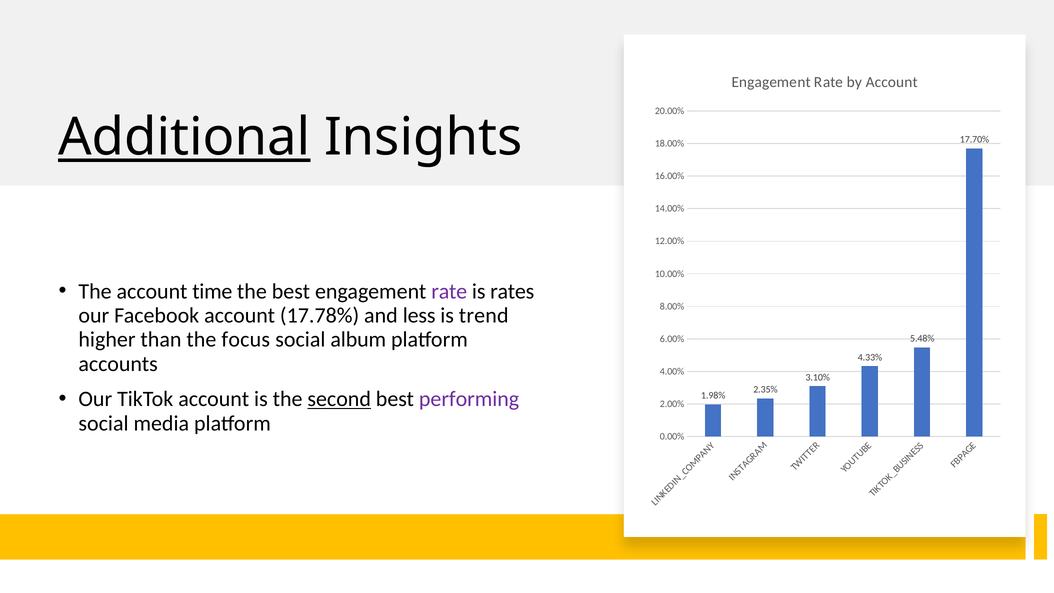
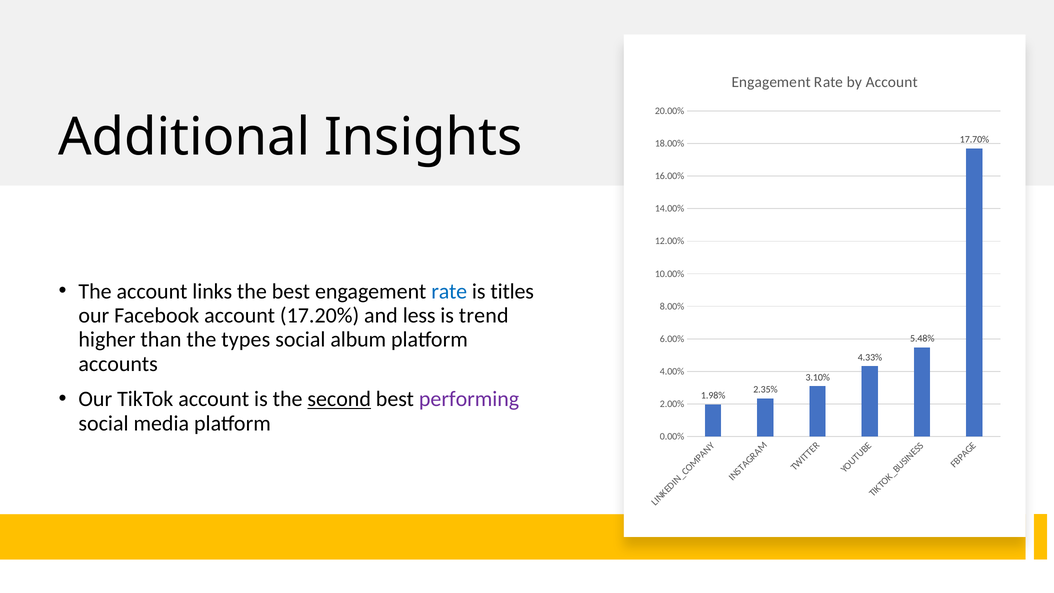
Additional underline: present -> none
time: time -> links
rate at (449, 291) colour: purple -> blue
rates: rates -> titles
17.78%: 17.78% -> 17.20%
focus: focus -> types
